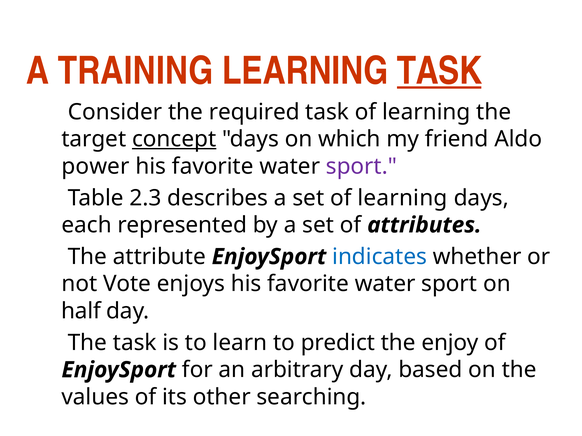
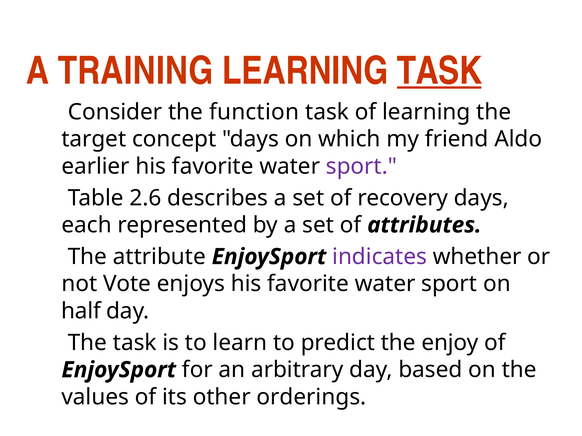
required: required -> function
concept underline: present -> none
power: power -> earlier
2.3: 2.3 -> 2.6
set of learning: learning -> recovery
indicates colour: blue -> purple
searching: searching -> orderings
